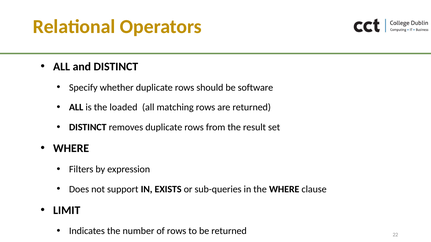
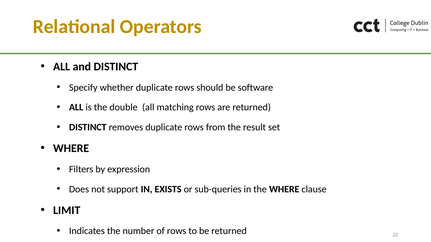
loaded: loaded -> double
